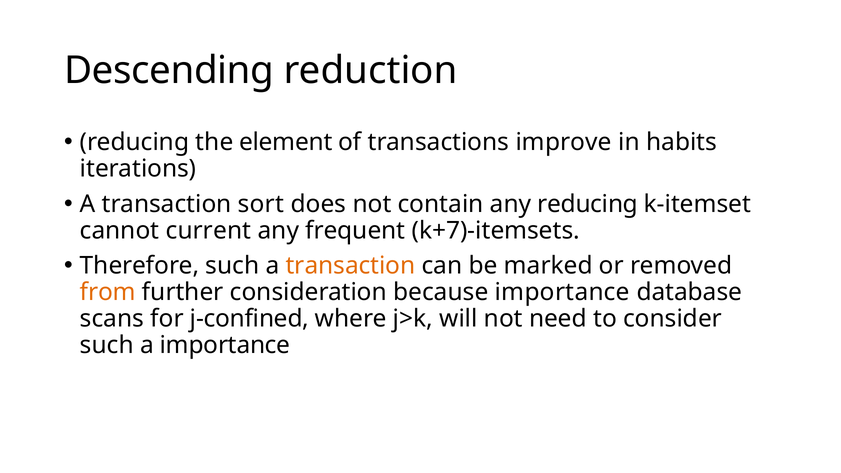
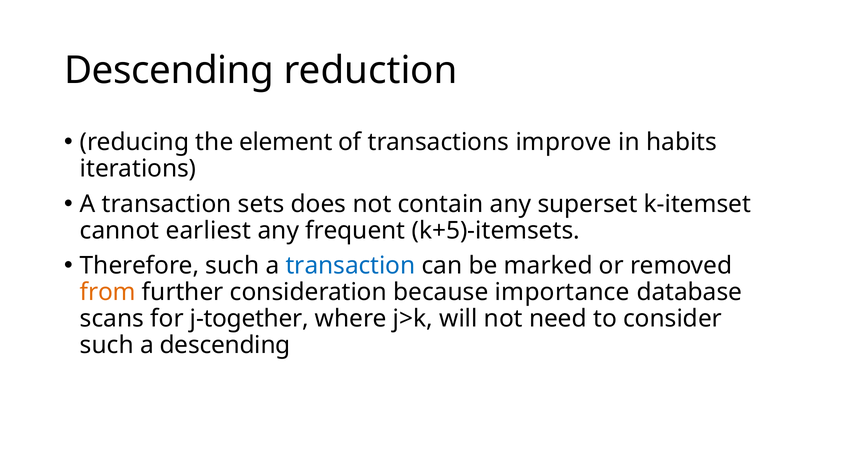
sort: sort -> sets
any reducing: reducing -> superset
current: current -> earliest
k+7)-itemsets: k+7)-itemsets -> k+5)-itemsets
transaction at (351, 266) colour: orange -> blue
j-confined: j-confined -> j-together
a importance: importance -> descending
